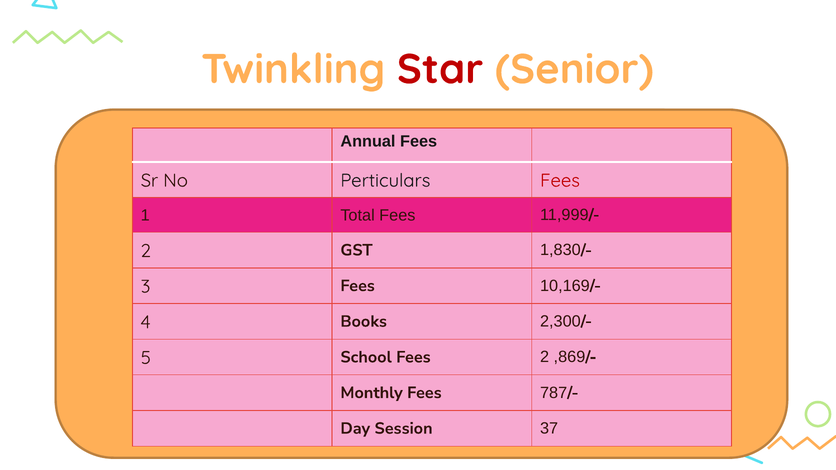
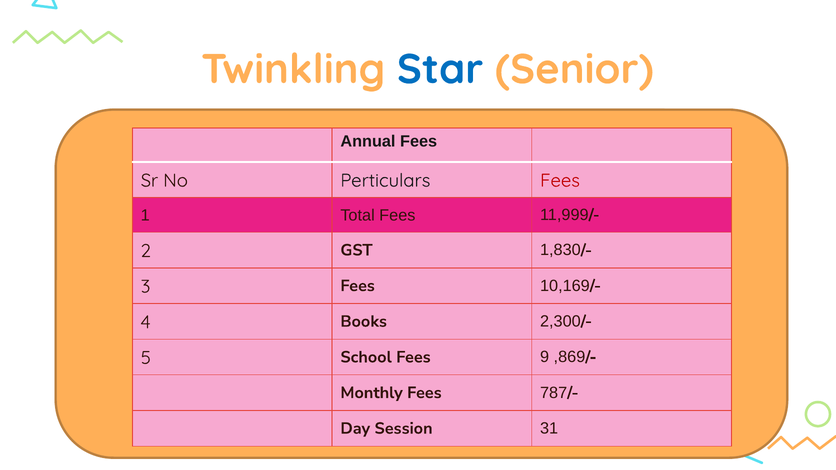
Star colour: red -> blue
Fees 2: 2 -> 9
37: 37 -> 31
